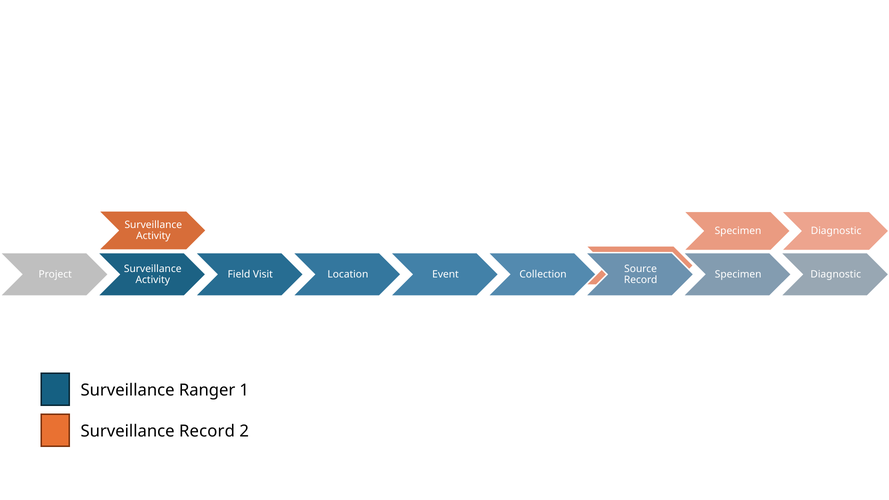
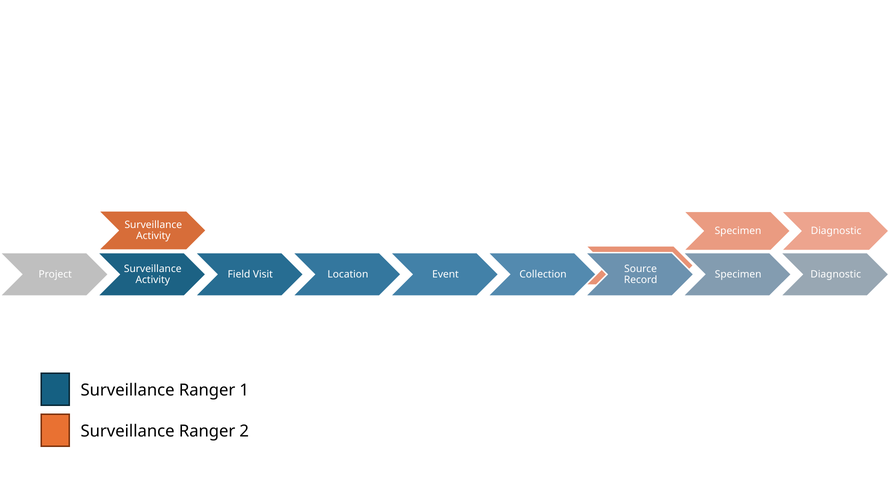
Record at (207, 431): Record -> Ranger
